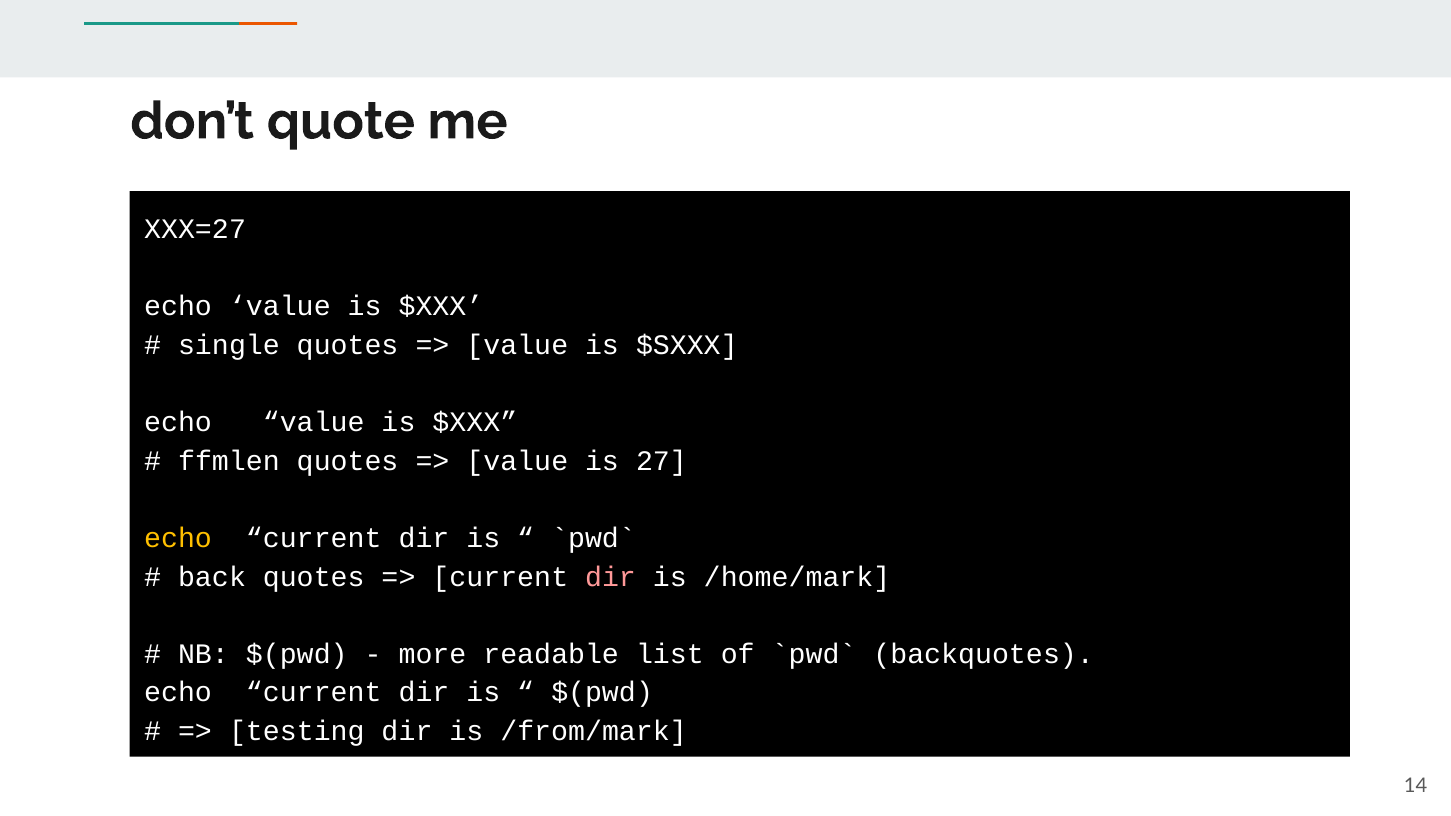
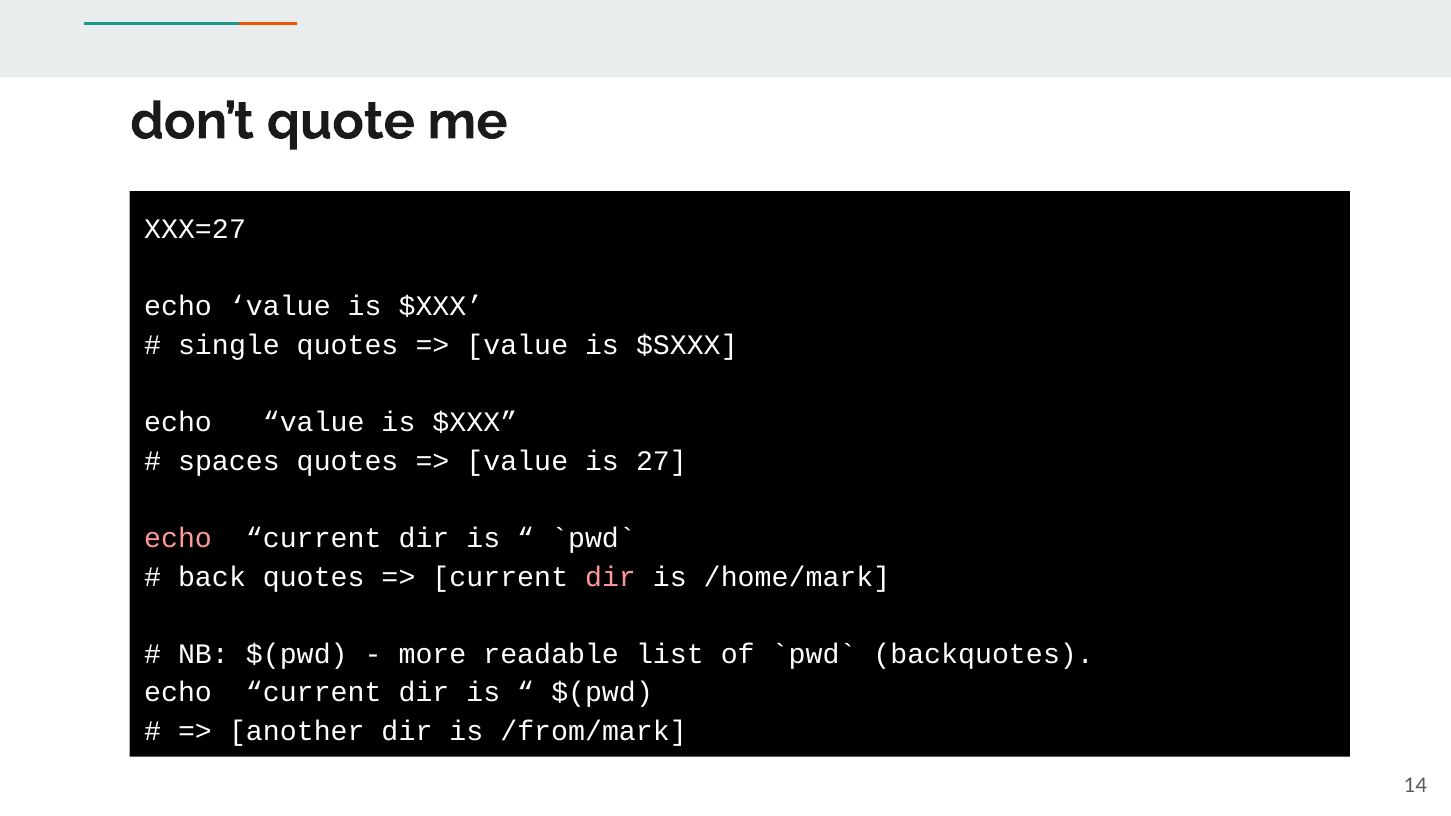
ffmlen: ffmlen -> spaces
echo at (178, 538) colour: yellow -> pink
testing: testing -> another
